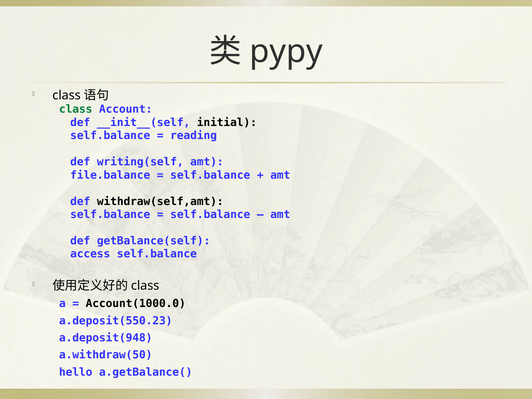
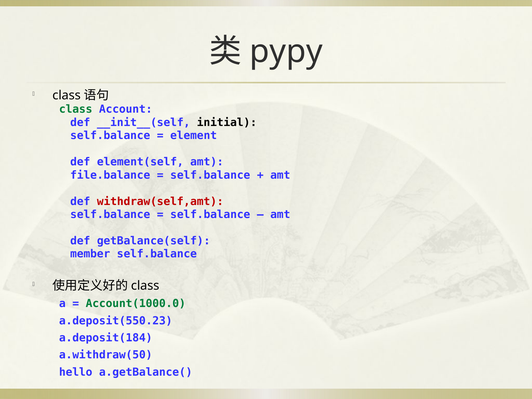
reading: reading -> element
writing(self: writing(self -> element(self
withdraw(self,amt colour: black -> red
access: access -> member
Account(1000.0 colour: black -> green
a.deposit(948: a.deposit(948 -> a.deposit(184
